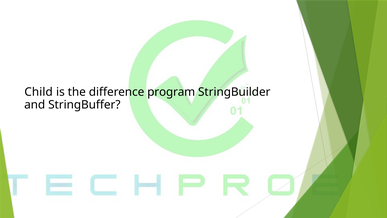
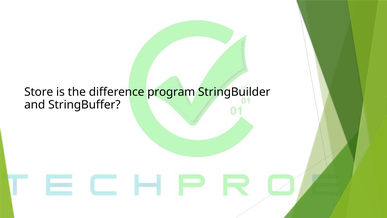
Child: Child -> Store
